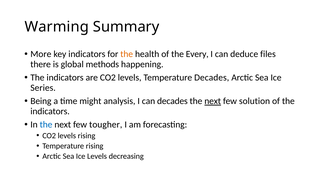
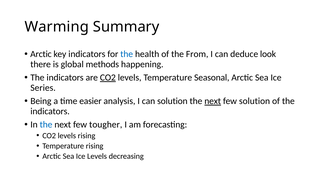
More at (41, 54): More -> Arctic
the at (127, 54) colour: orange -> blue
Every: Every -> From
files: files -> look
CO2 at (108, 78) underline: none -> present
Temperature Decades: Decades -> Seasonal
might: might -> easier
can decades: decades -> solution
